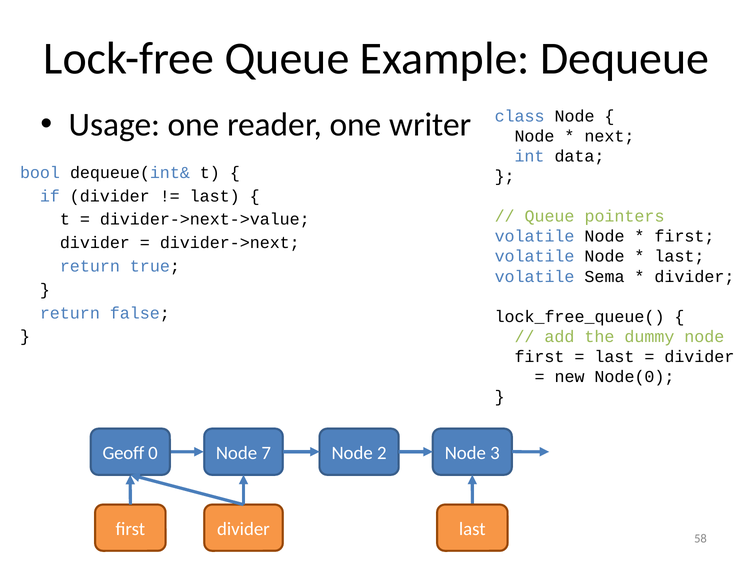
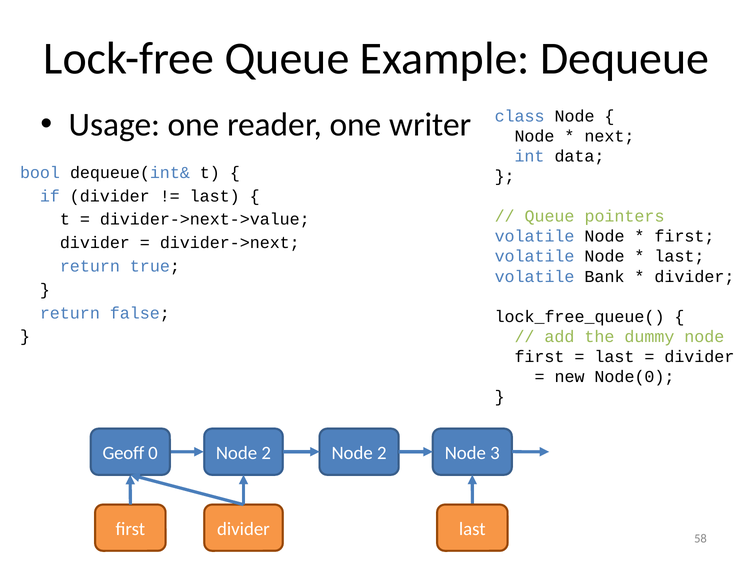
Sema: Sema -> Bank
7 at (266, 453): 7 -> 2
